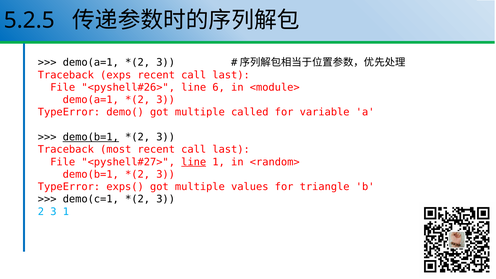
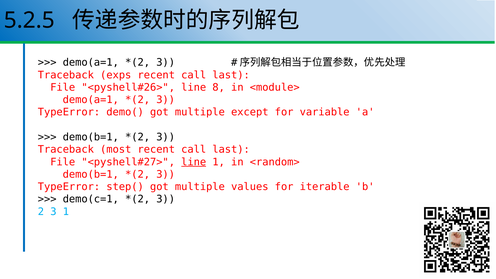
6: 6 -> 8
called: called -> except
demo(b=1 at (91, 137) underline: present -> none
exps(: exps( -> step(
triangle: triangle -> iterable
